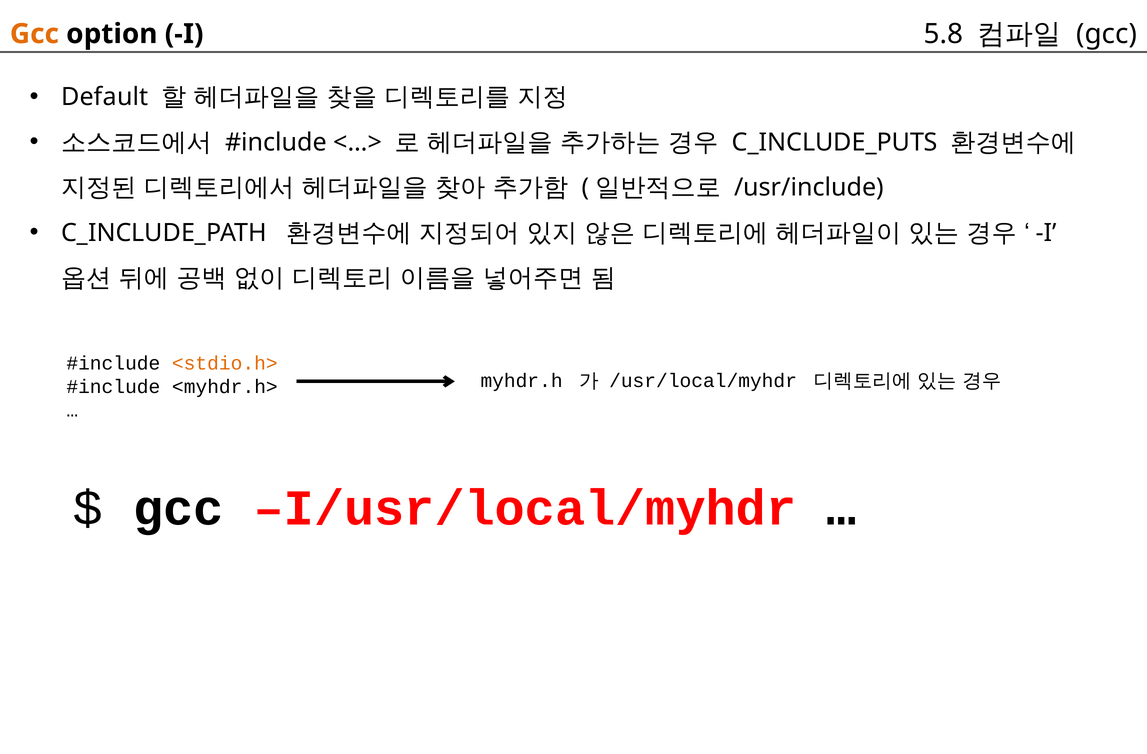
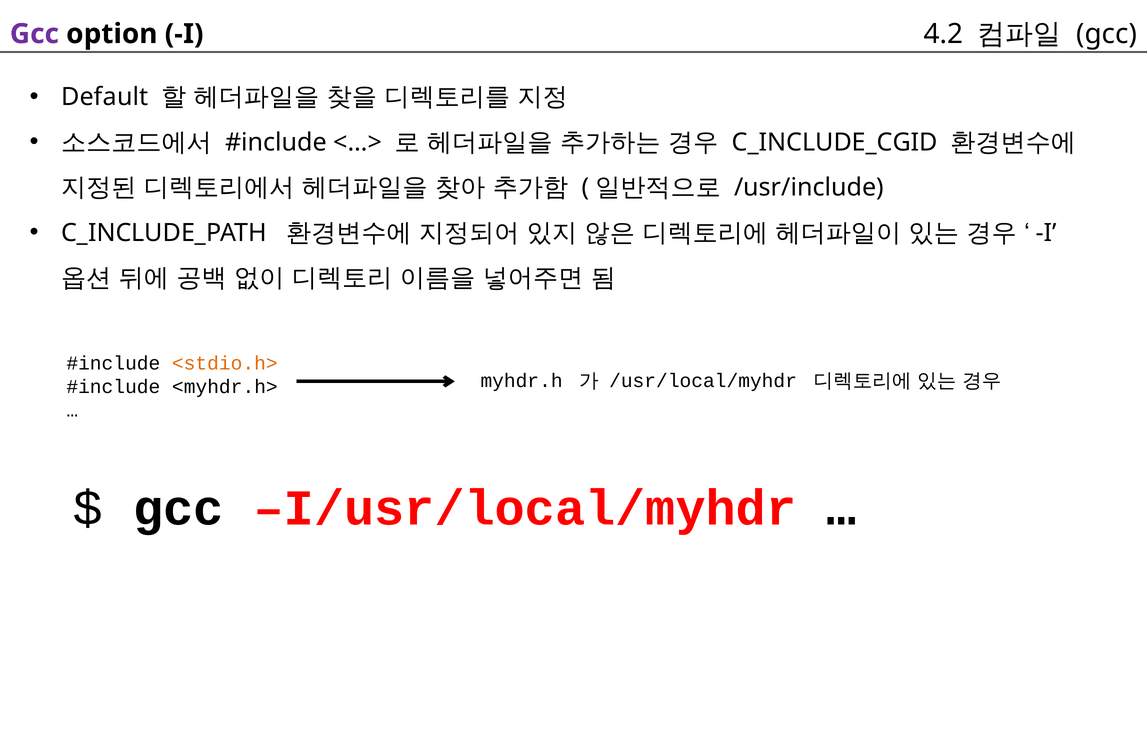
Gcc at (34, 34) colour: orange -> purple
5.8: 5.8 -> 4.2
C_INCLUDE_PUTS: C_INCLUDE_PUTS -> C_INCLUDE_CGID
